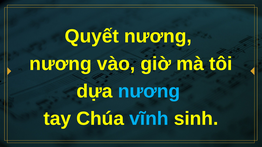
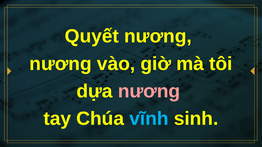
nương at (149, 91) colour: light blue -> pink
